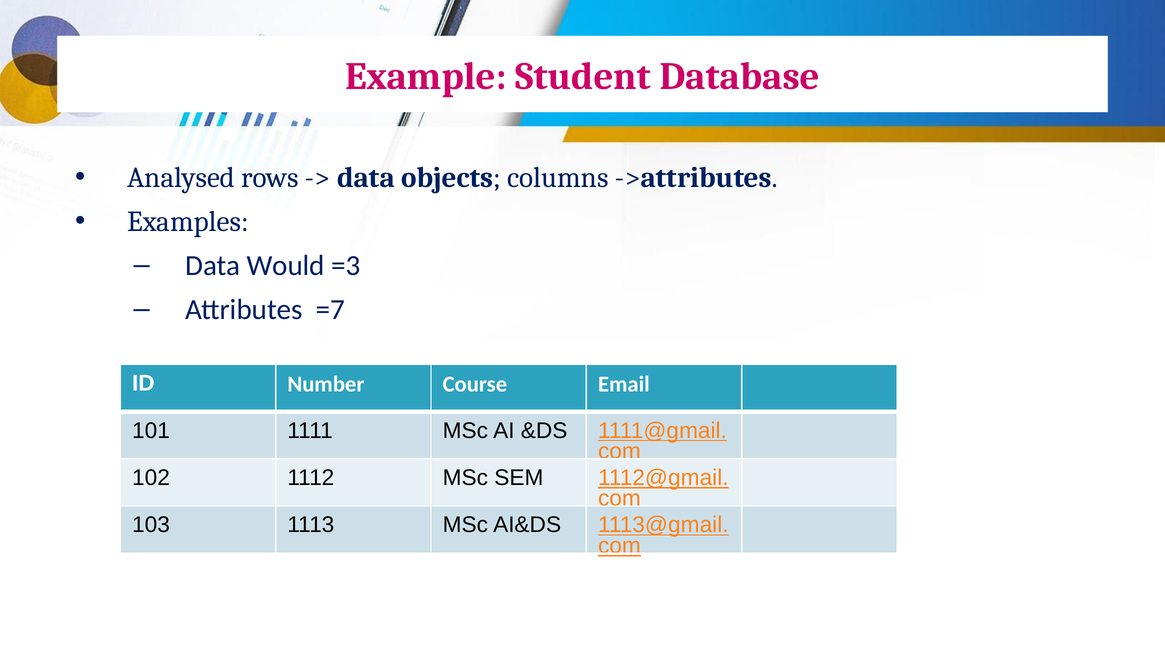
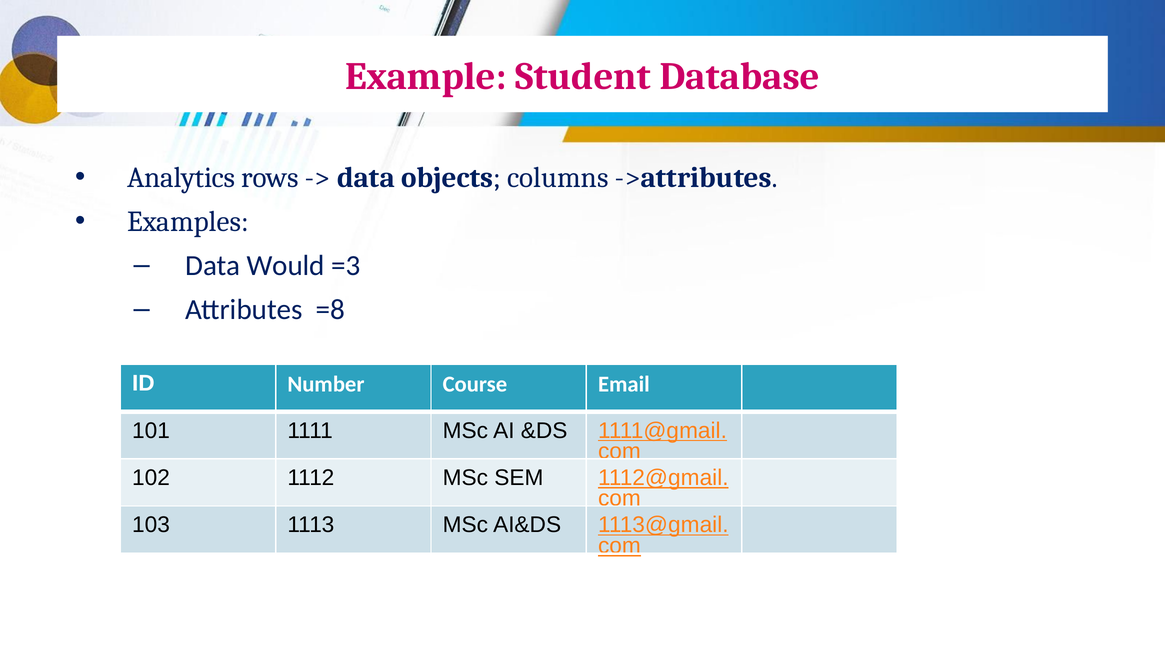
Analysed: Analysed -> Analytics
=7: =7 -> =8
